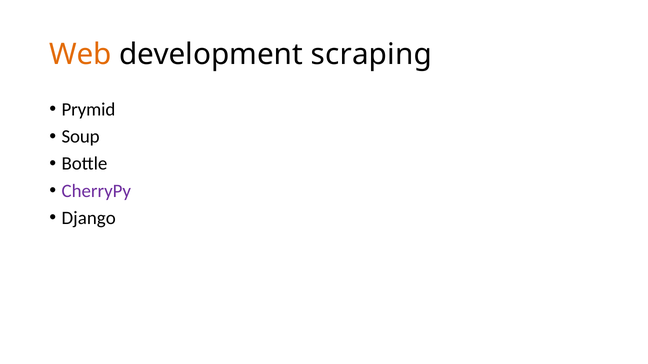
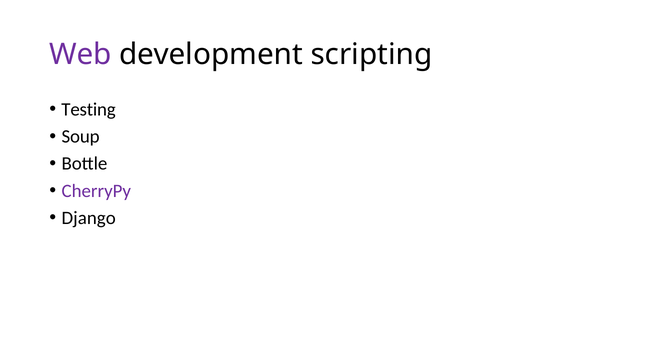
Web colour: orange -> purple
scraping: scraping -> scripting
Prymid: Prymid -> Testing
